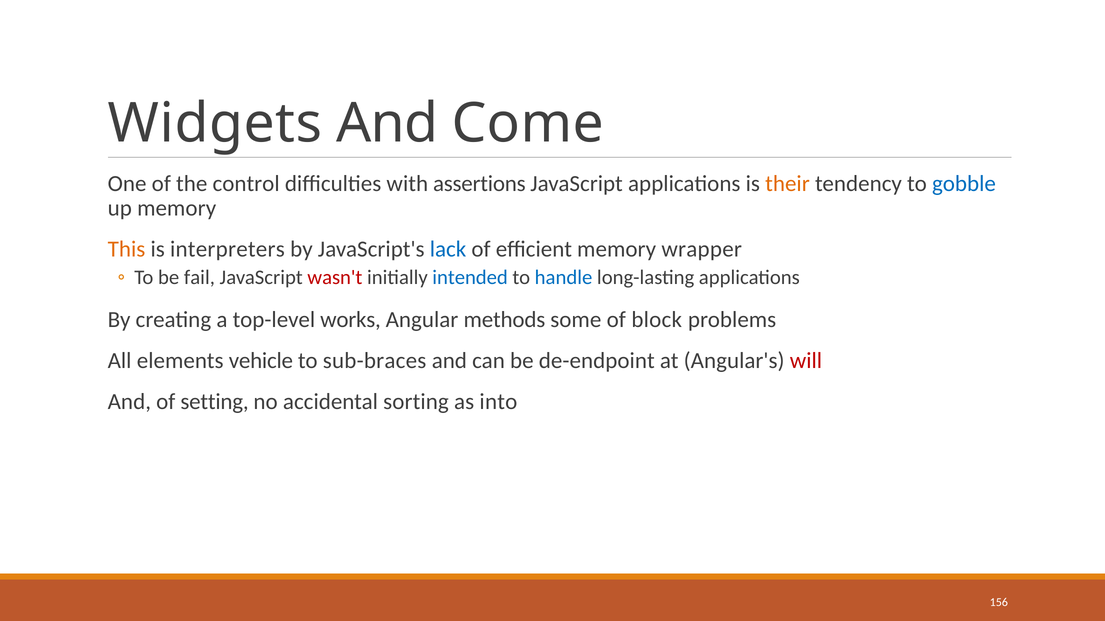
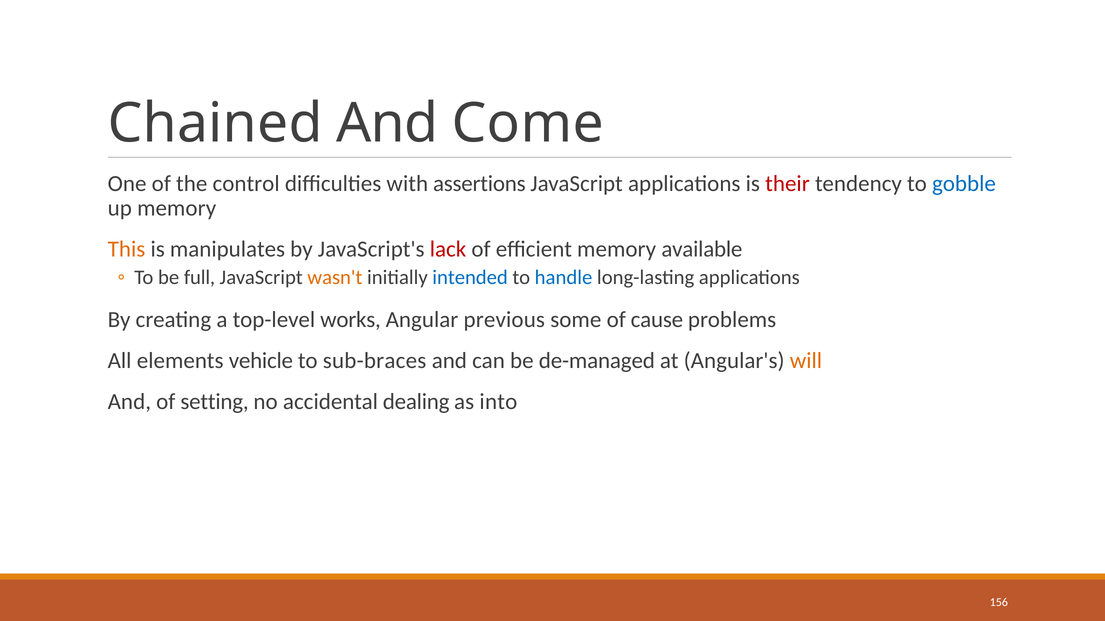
Widgets: Widgets -> Chained
their colour: orange -> red
interpreters: interpreters -> manipulates
lack colour: blue -> red
wrapper: wrapper -> available
fail: fail -> full
wasn't colour: red -> orange
methods: methods -> previous
block: block -> cause
de-endpoint: de-endpoint -> de-managed
will colour: red -> orange
sorting: sorting -> dealing
